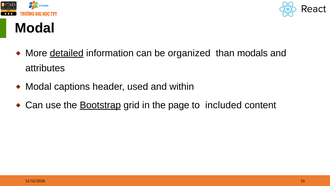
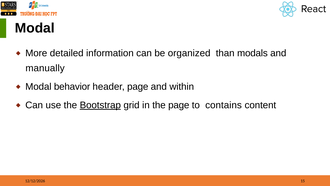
detailed underline: present -> none
attributes: attributes -> manually
captions: captions -> behavior
header used: used -> page
included: included -> contains
